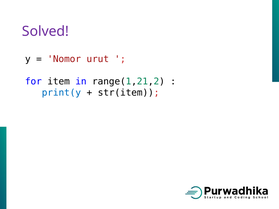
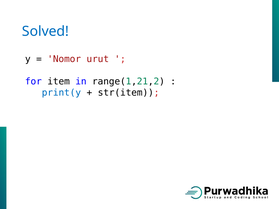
Solved colour: purple -> blue
